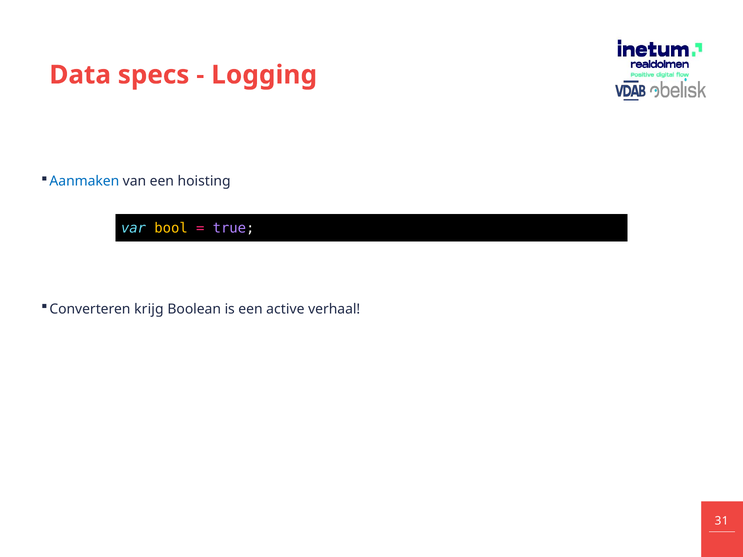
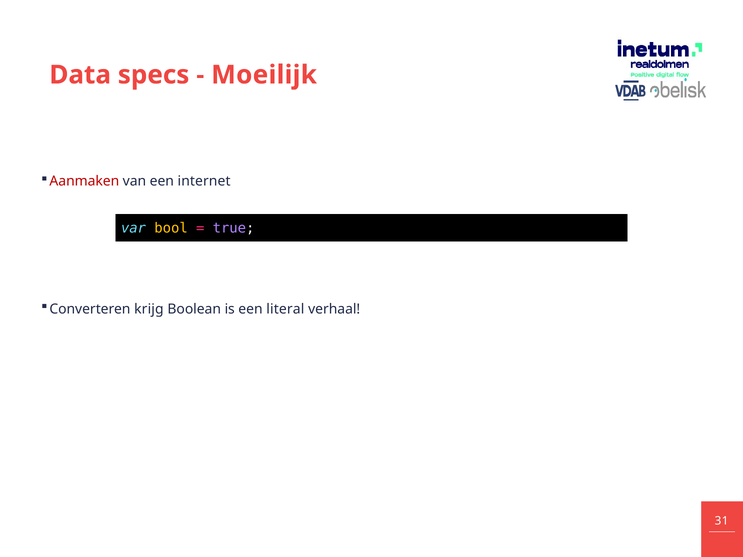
Logging: Logging -> Moeilijk
Aanmaken colour: blue -> red
hoisting: hoisting -> internet
active: active -> literal
